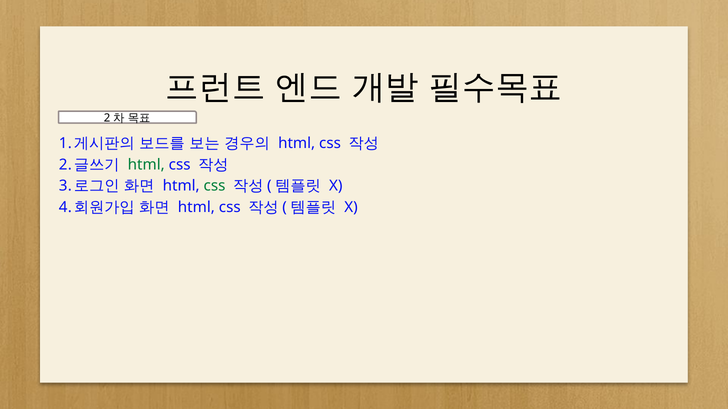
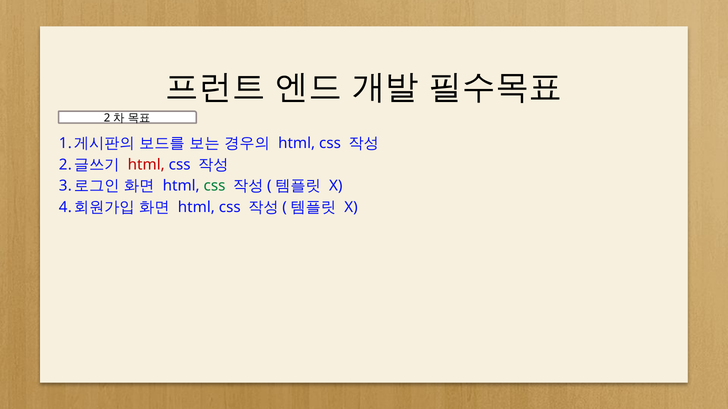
html at (146, 165) colour: green -> red
